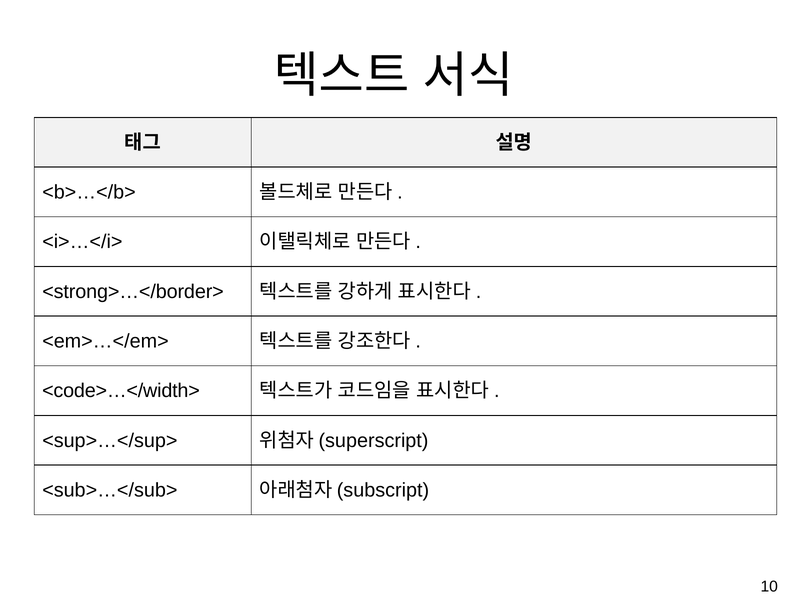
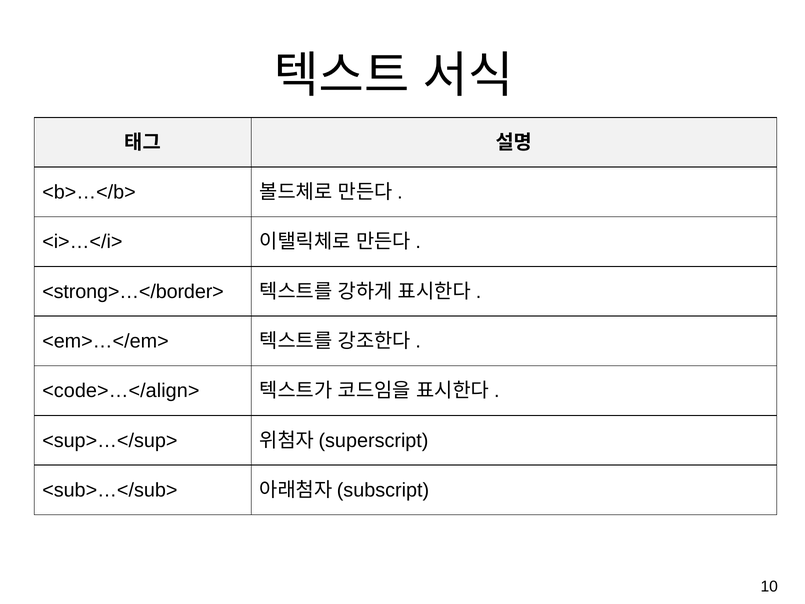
<code>…</width>: <code>…</width> -> <code>…</align>
